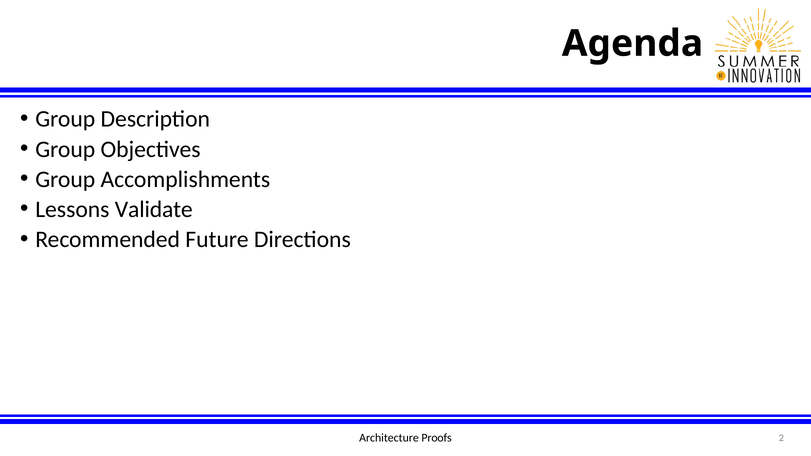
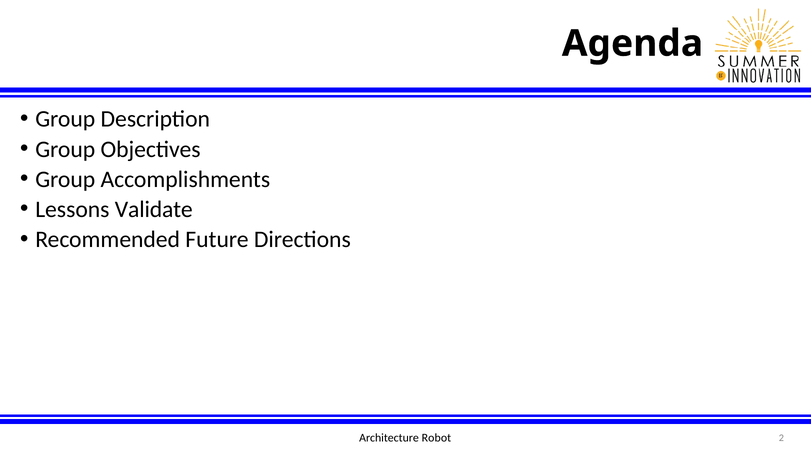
Proofs: Proofs -> Robot
